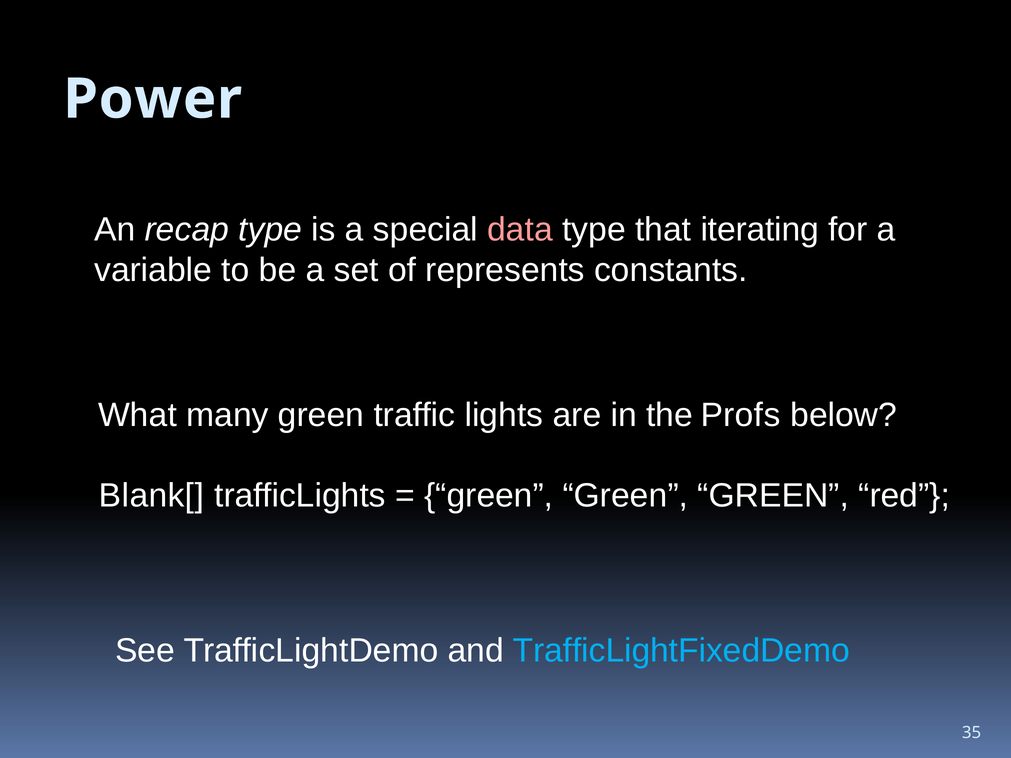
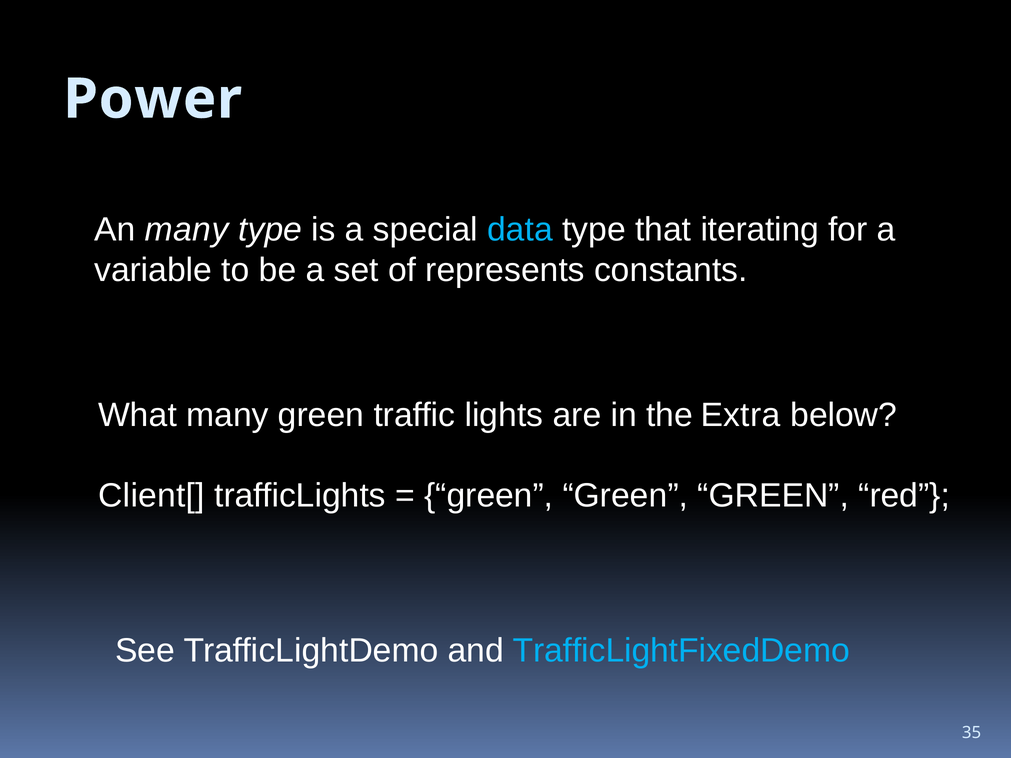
An recap: recap -> many
data colour: pink -> light blue
Profs: Profs -> Extra
Blank[: Blank[ -> Client[
